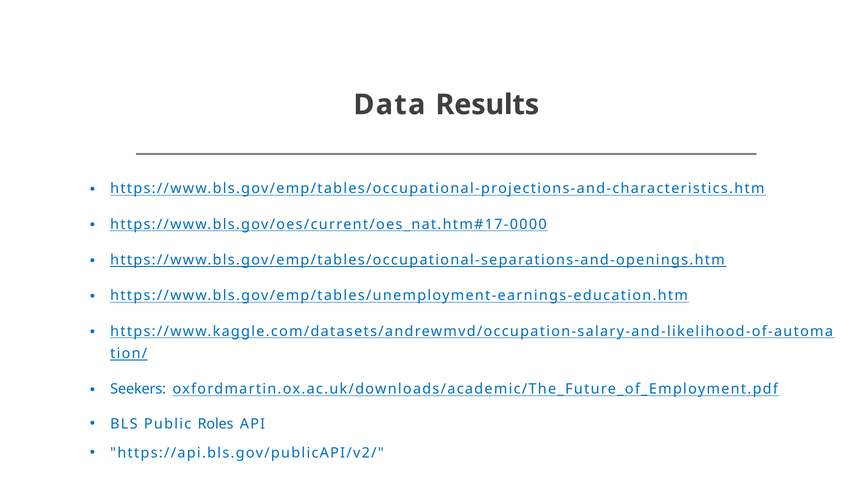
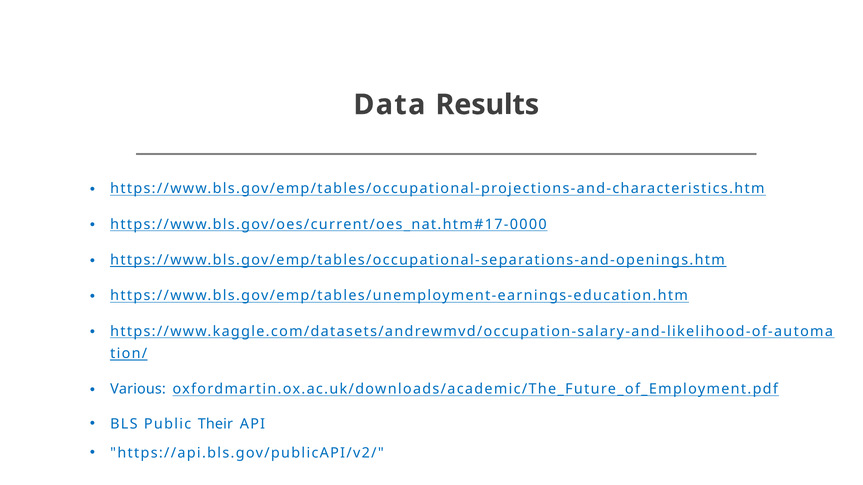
Seekers: Seekers -> Various
Roles: Roles -> Their
